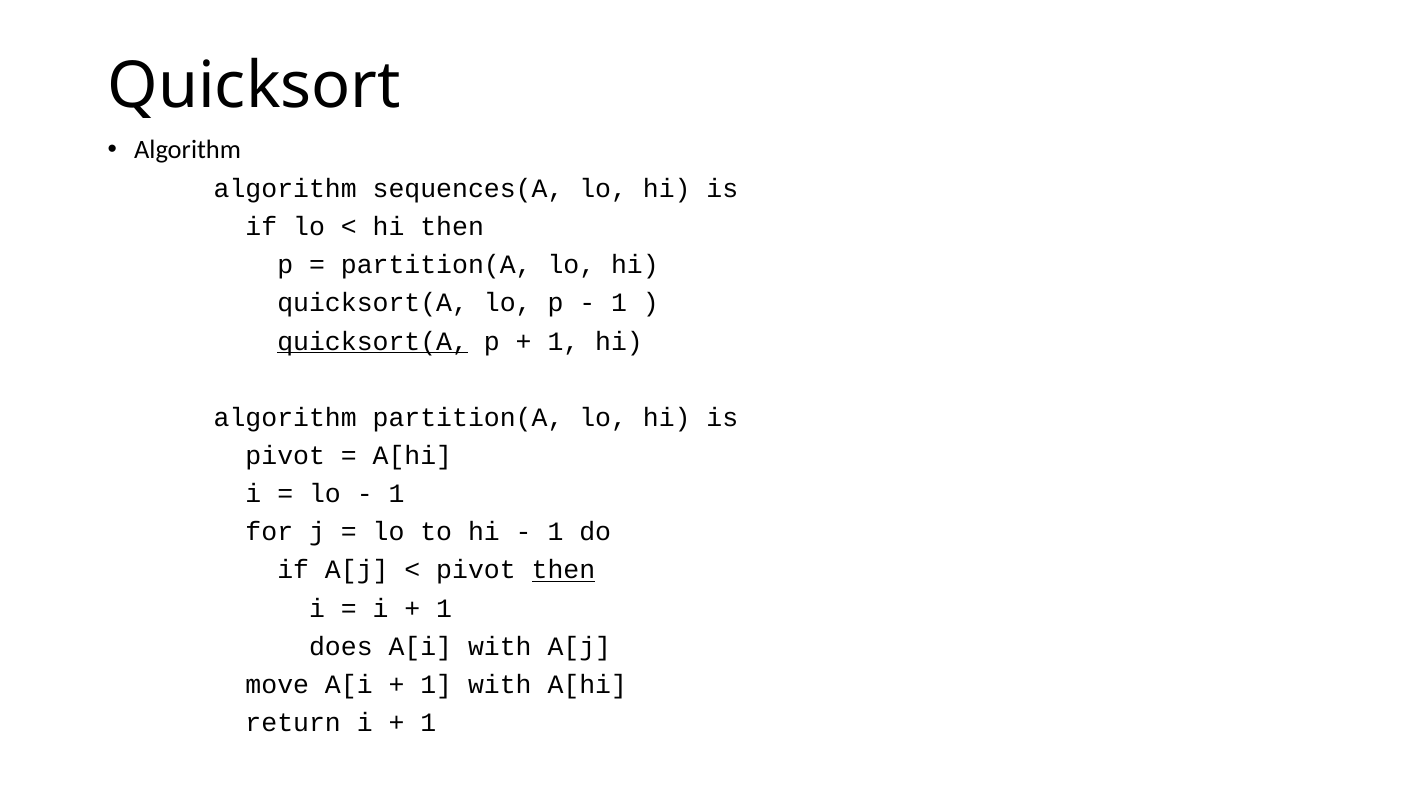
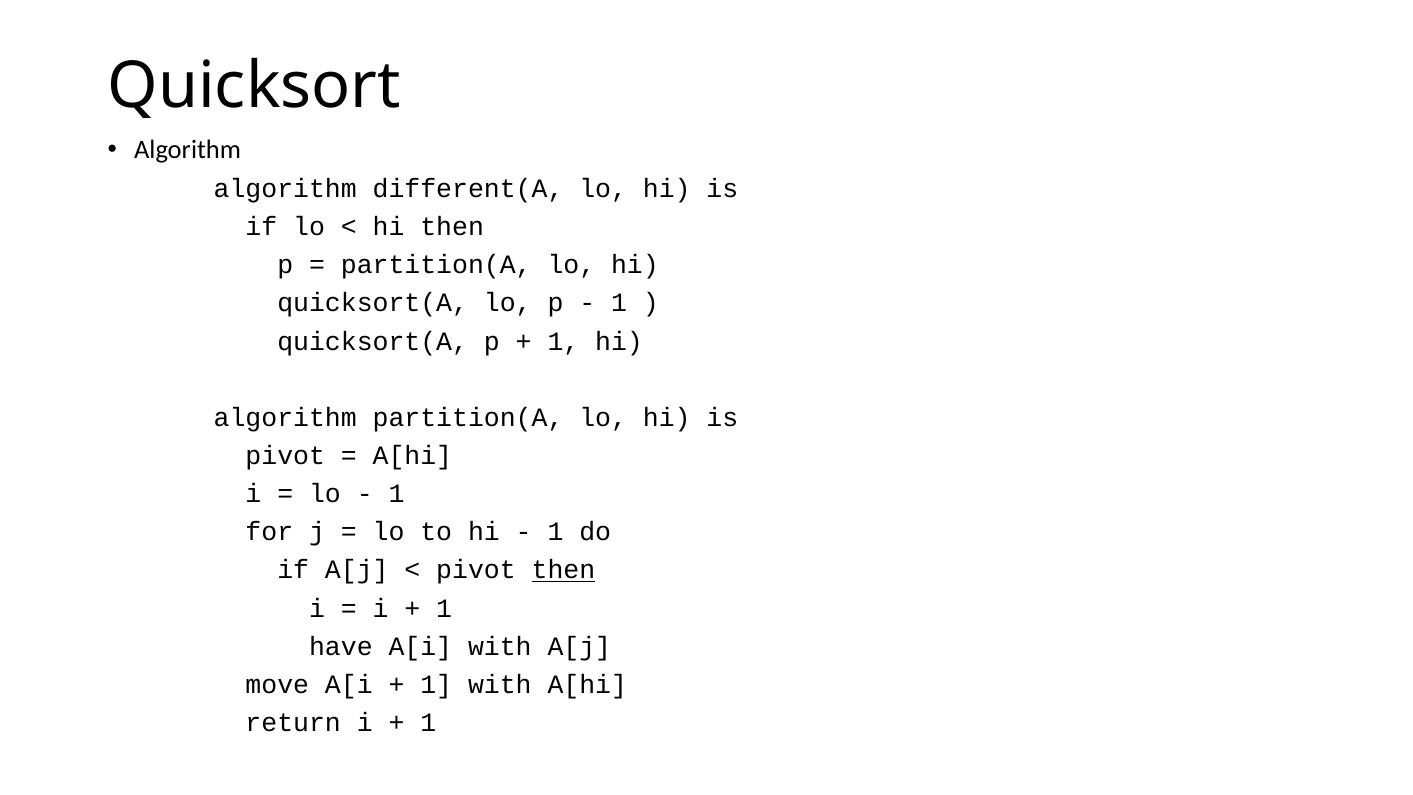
sequences(A: sequences(A -> different(A
quicksort(A at (373, 341) underline: present -> none
does: does -> have
